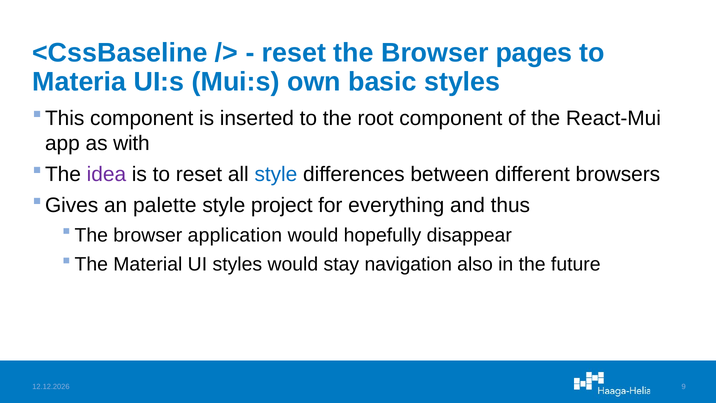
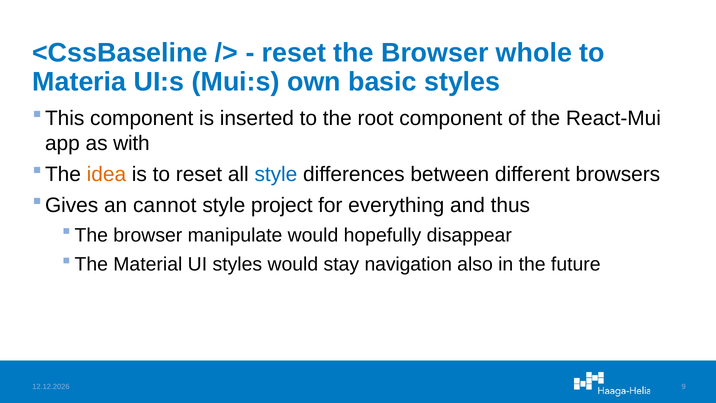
pages: pages -> whole
idea colour: purple -> orange
palette: palette -> cannot
application: application -> manipulate
